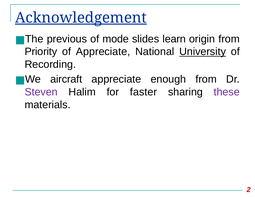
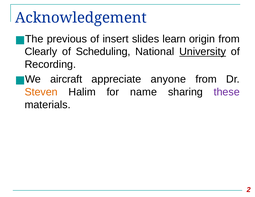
Acknowledgement underline: present -> none
mode: mode -> insert
Priority: Priority -> Clearly
of Appreciate: Appreciate -> Scheduling
enough: enough -> anyone
Steven colour: purple -> orange
faster: faster -> name
